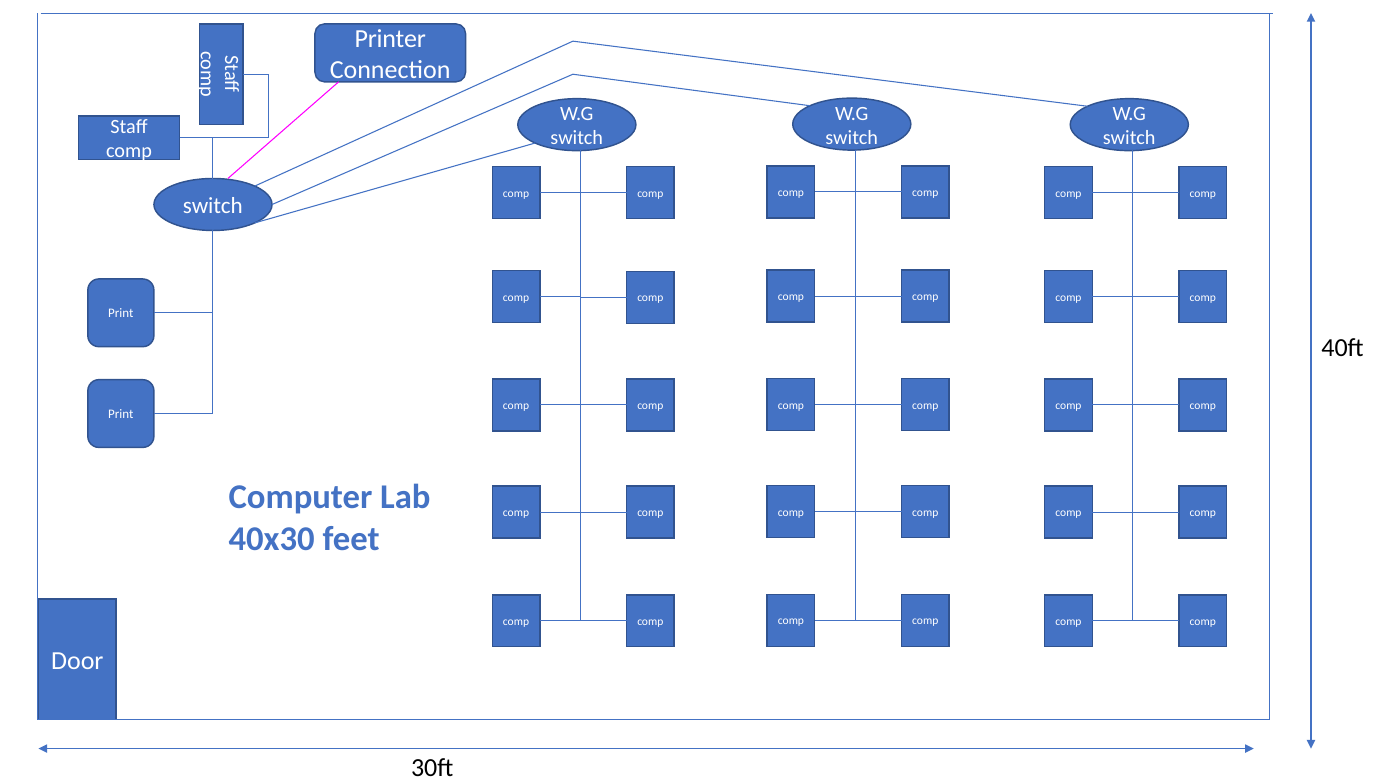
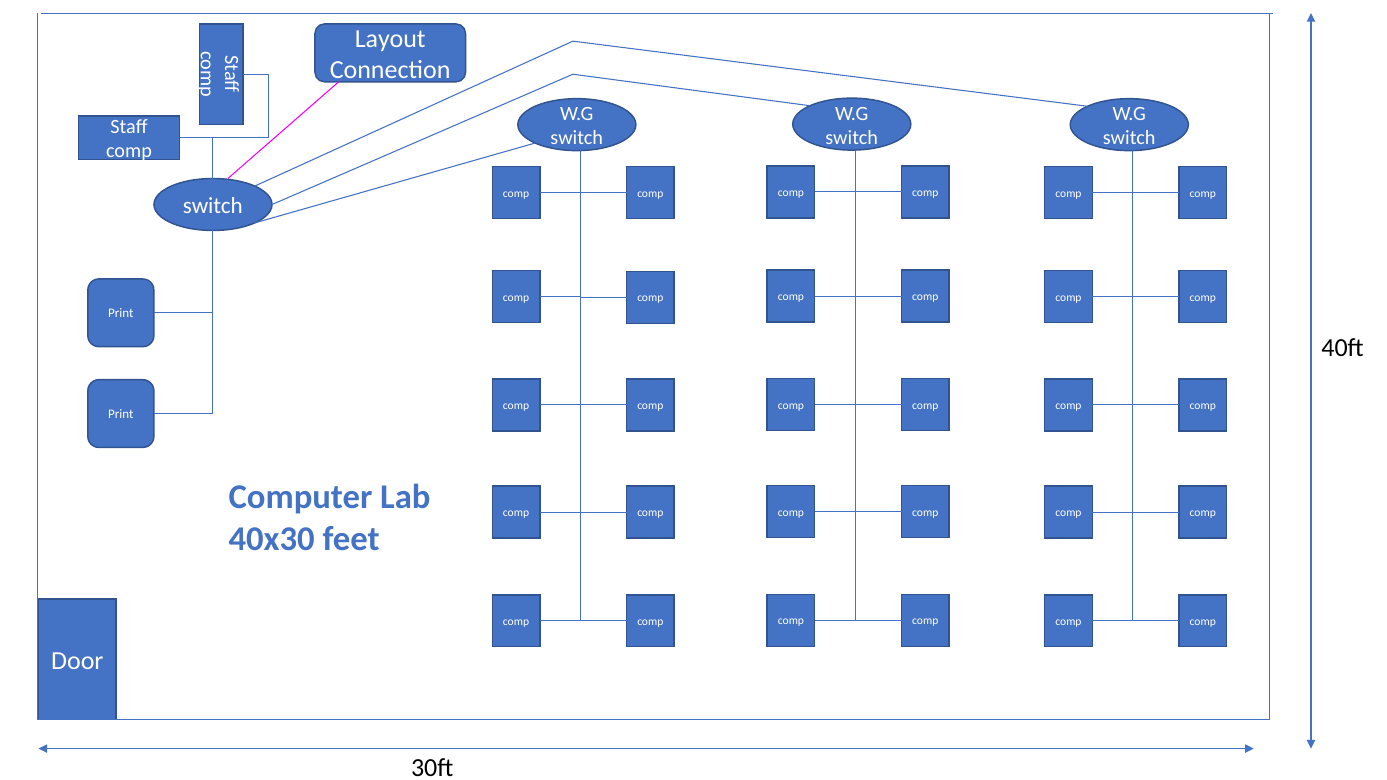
Printer: Printer -> Layout
